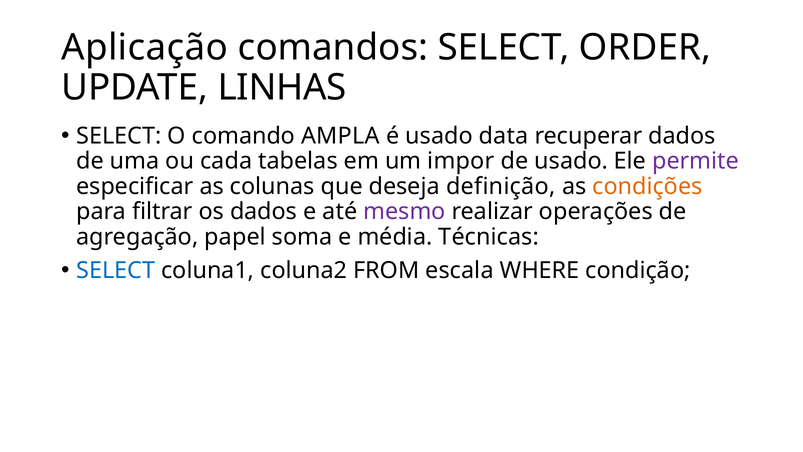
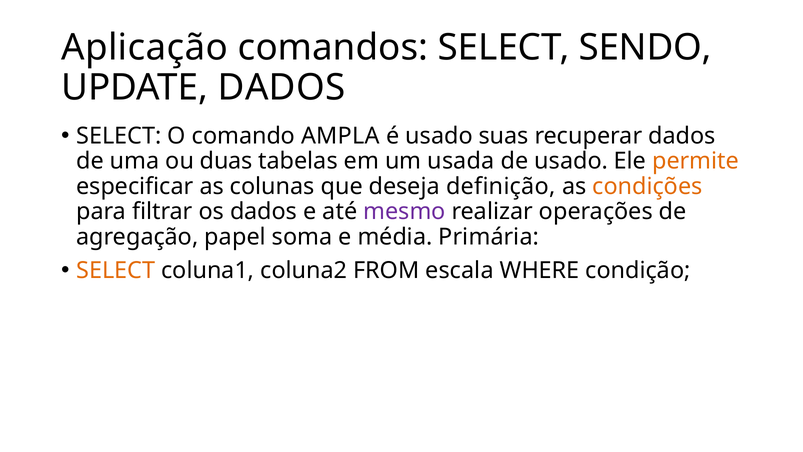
ORDER: ORDER -> SENDO
UPDATE LINHAS: LINHAS -> DADOS
data: data -> suas
cada: cada -> duas
impor: impor -> usada
permite colour: purple -> orange
Técnicas: Técnicas -> Primária
SELECT at (116, 270) colour: blue -> orange
